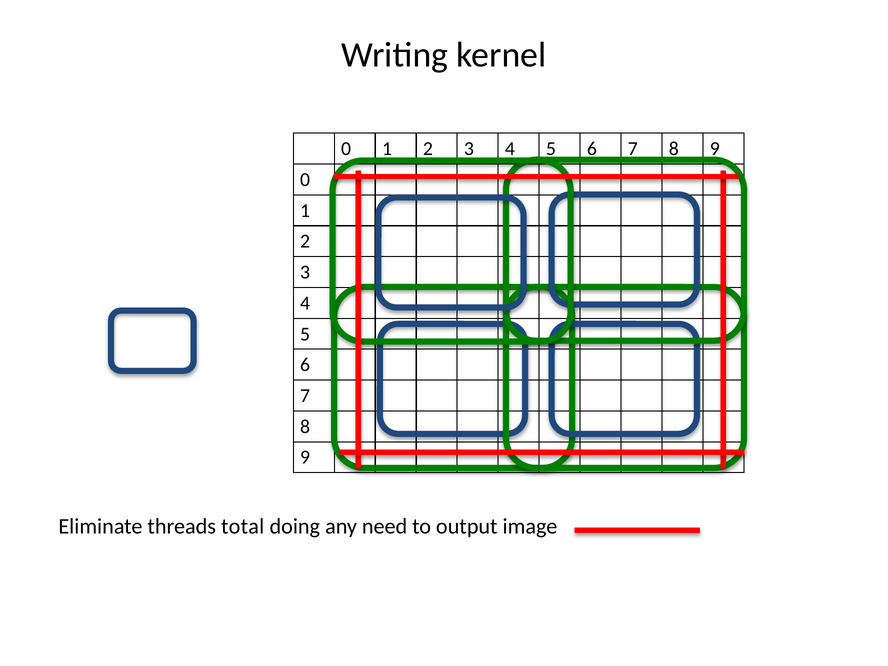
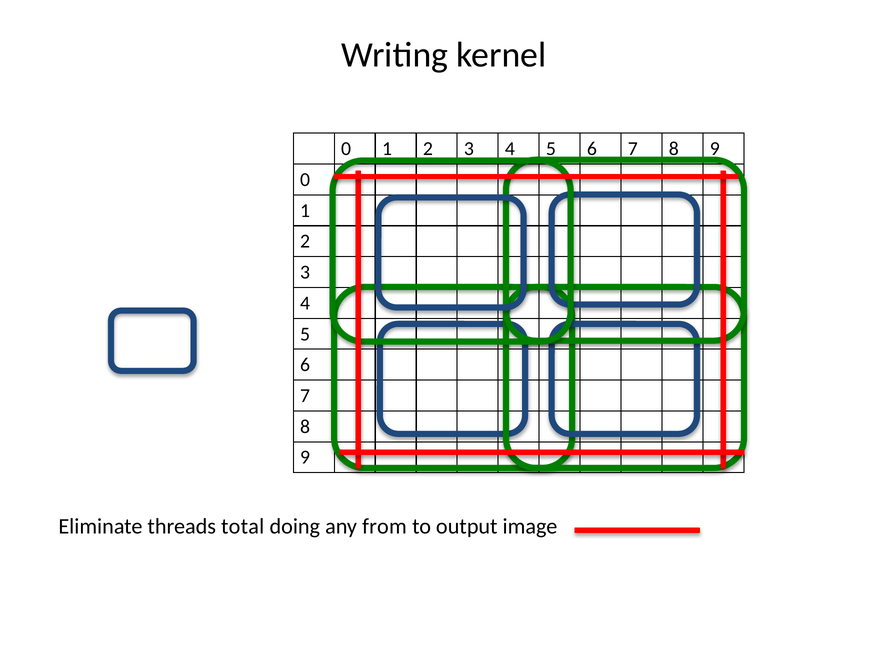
need: need -> from
